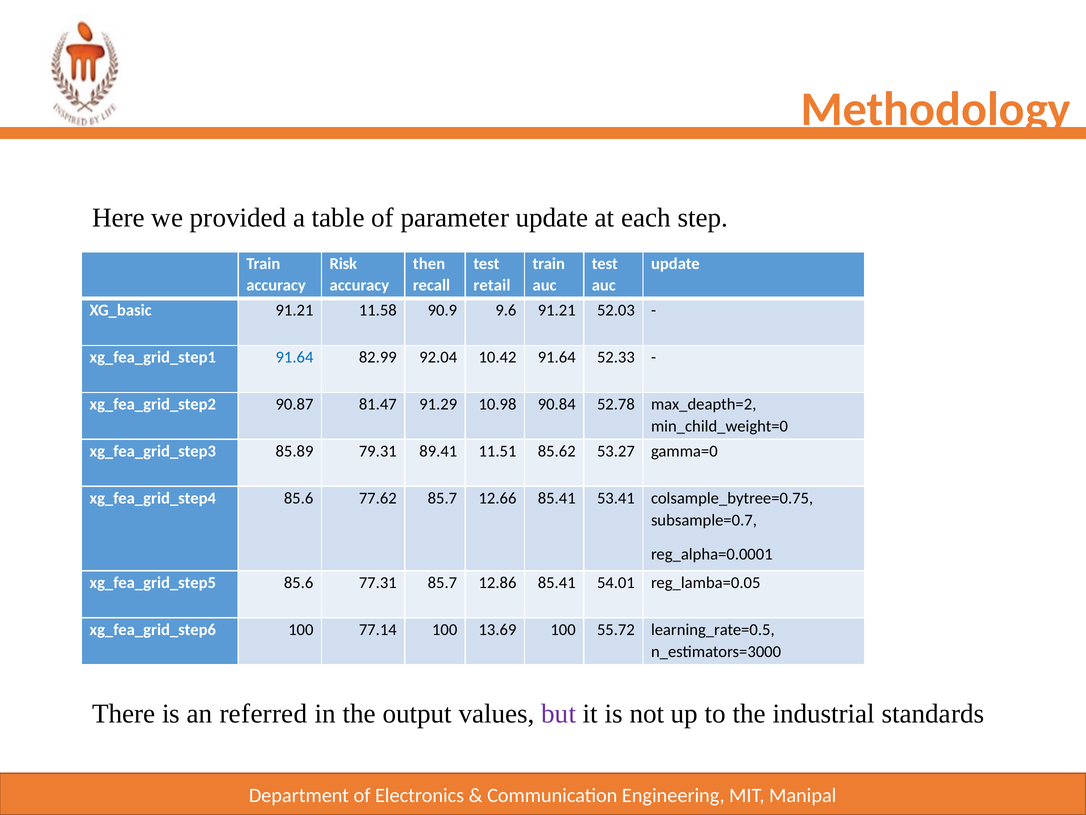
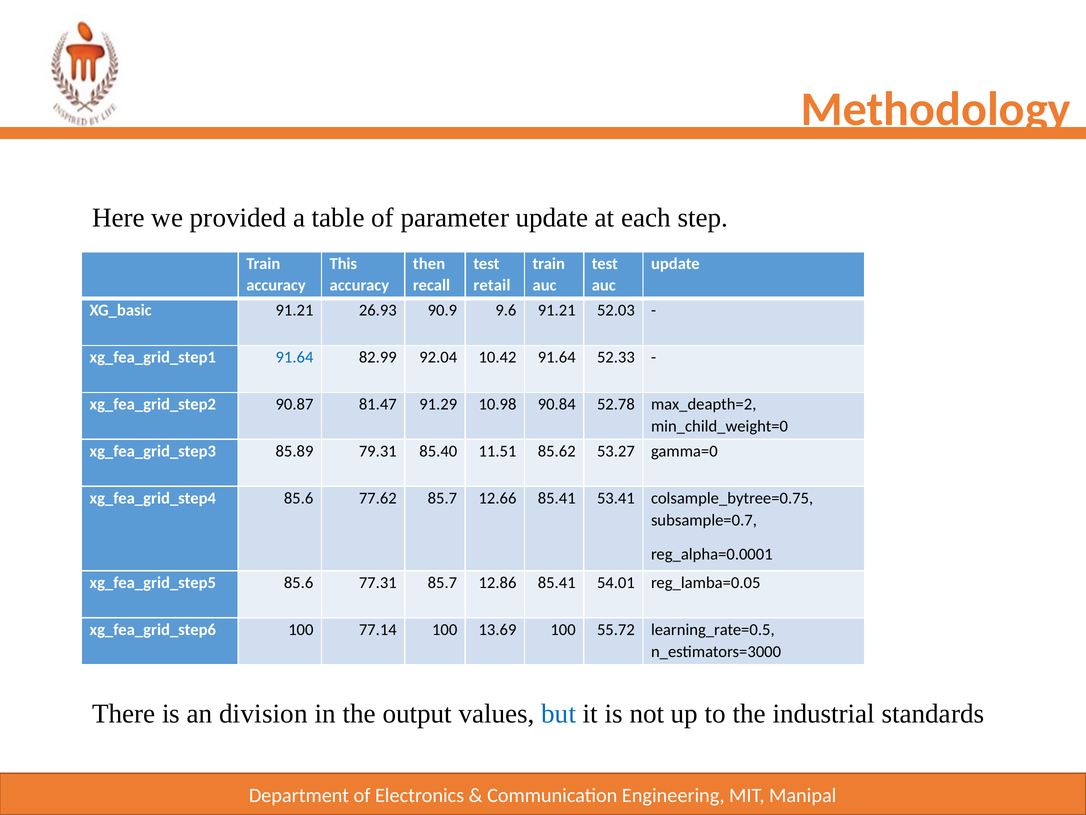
Risk: Risk -> This
11.58: 11.58 -> 26.93
89.41: 89.41 -> 85.40
referred: referred -> division
but colour: purple -> blue
